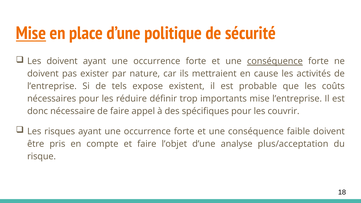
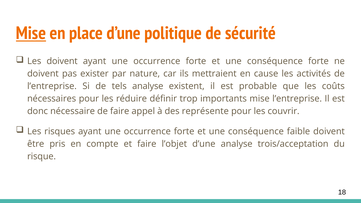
conséquence at (275, 61) underline: present -> none
tels expose: expose -> analyse
spécifiques: spécifiques -> représente
plus/acceptation: plus/acceptation -> trois/acceptation
